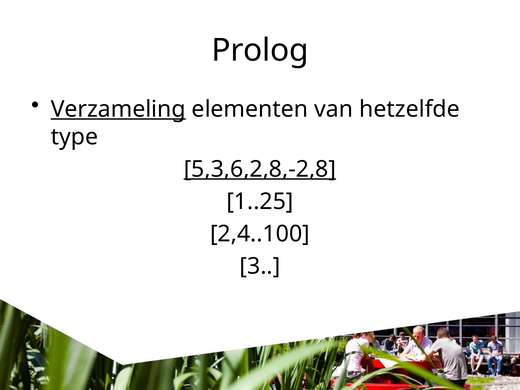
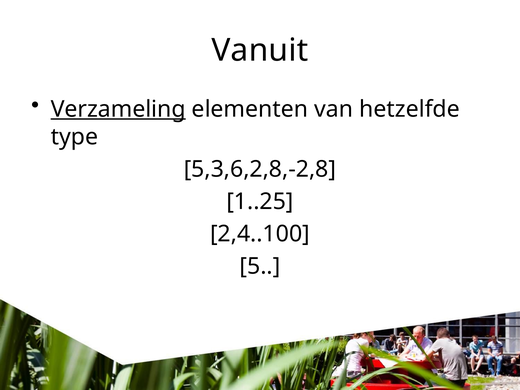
Prolog: Prolog -> Vanuit
5,3,6,2,8,-2,8 underline: present -> none
3: 3 -> 5
